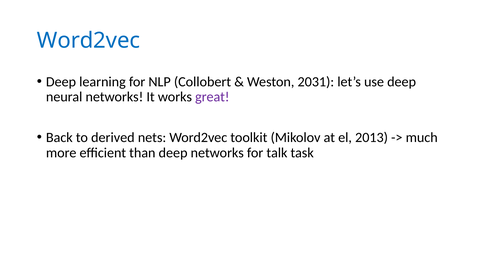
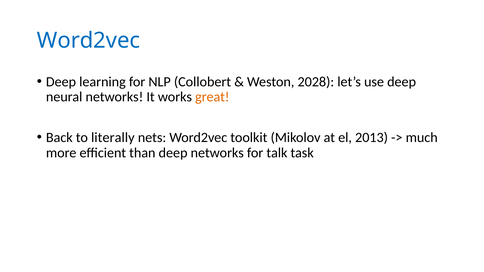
2031: 2031 -> 2028
great colour: purple -> orange
derived: derived -> literally
